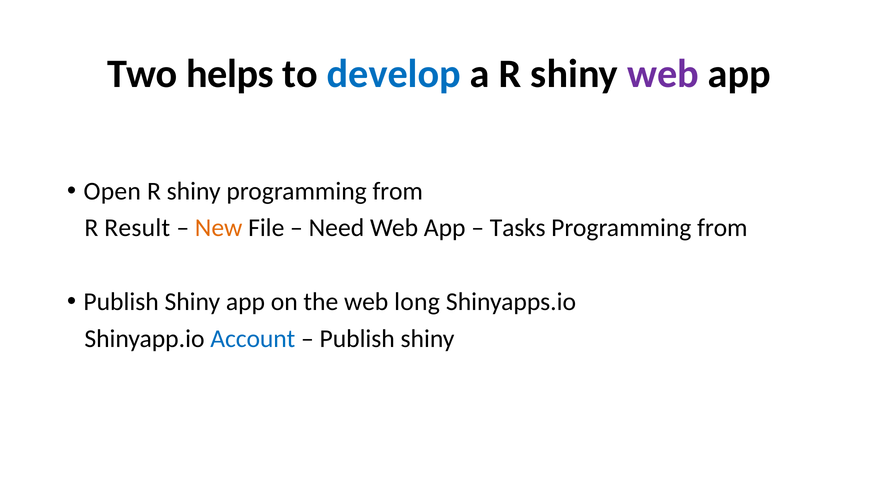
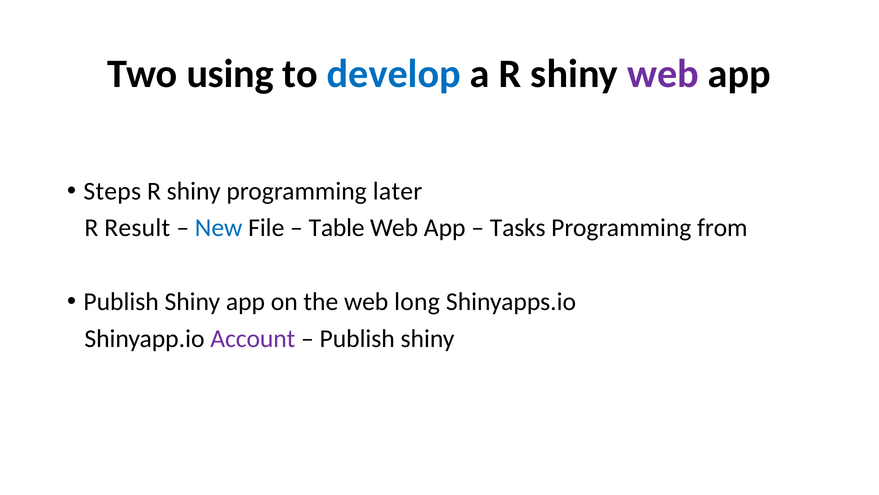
helps: helps -> using
Open: Open -> Steps
shiny programming from: from -> later
New colour: orange -> blue
Need: Need -> Table
Account colour: blue -> purple
